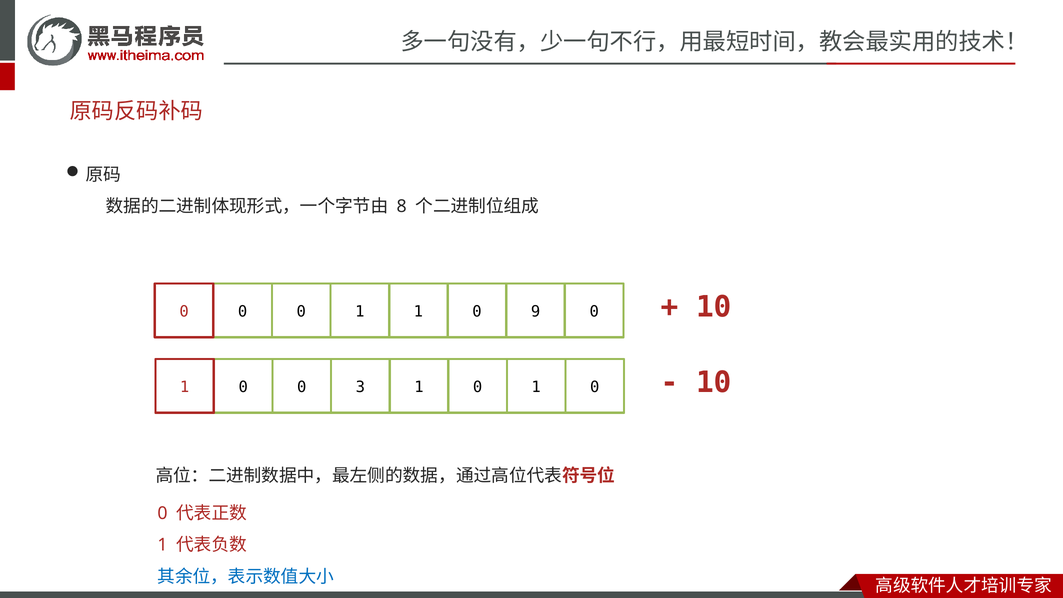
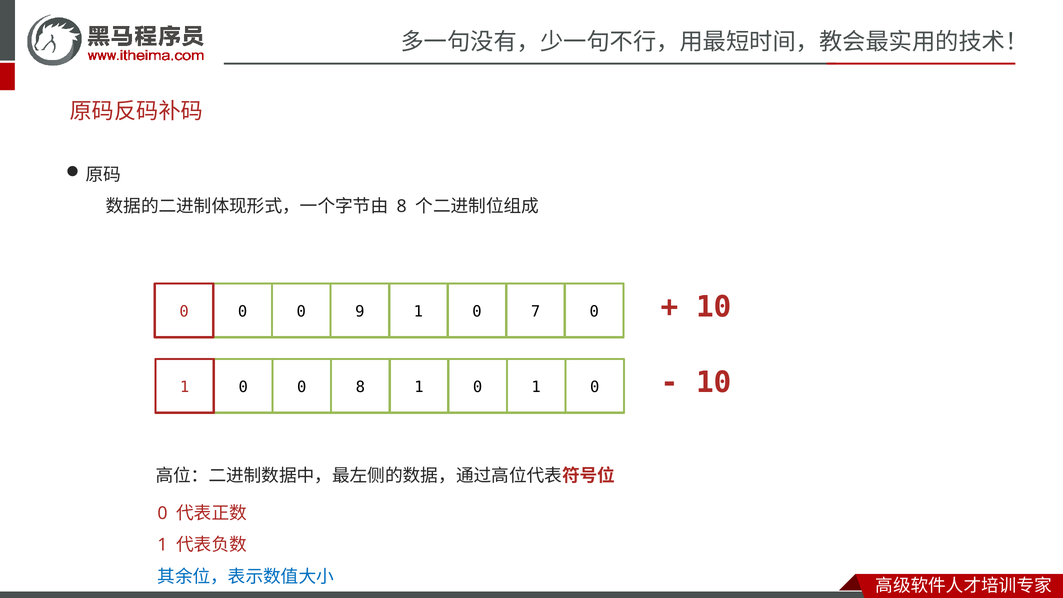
0 0 1: 1 -> 9
9: 9 -> 7
0 3: 3 -> 8
